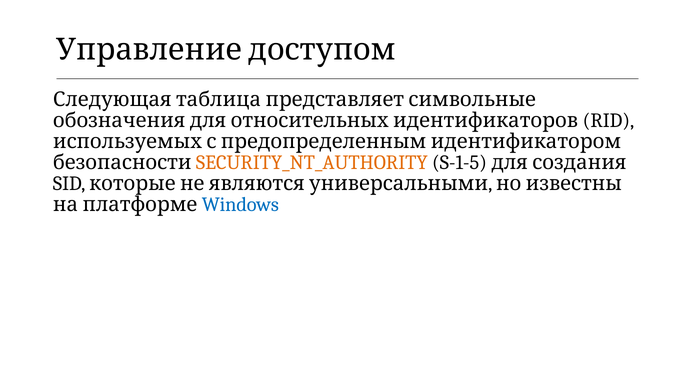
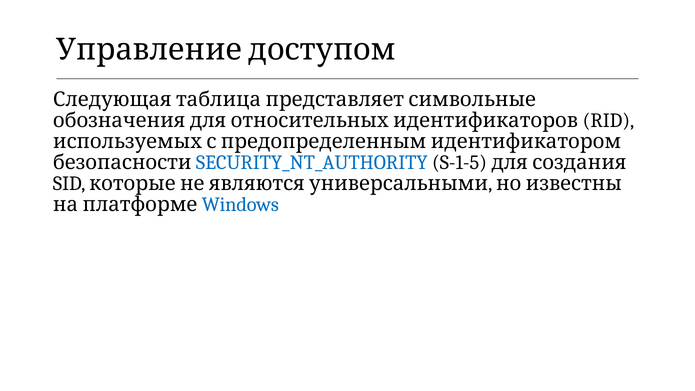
SECURITY_NT_AUTHORITY colour: orange -> blue
